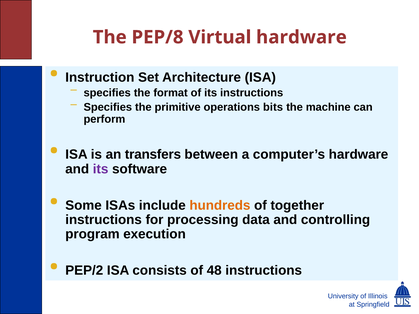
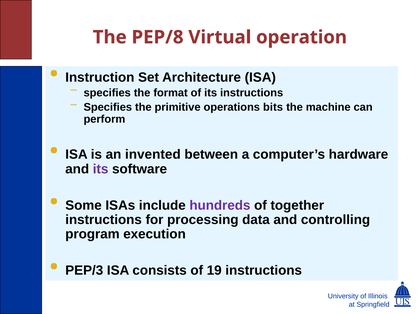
Virtual hardware: hardware -> operation
transfers: transfers -> invented
hundreds colour: orange -> purple
PEP/2: PEP/2 -> PEP/3
48: 48 -> 19
